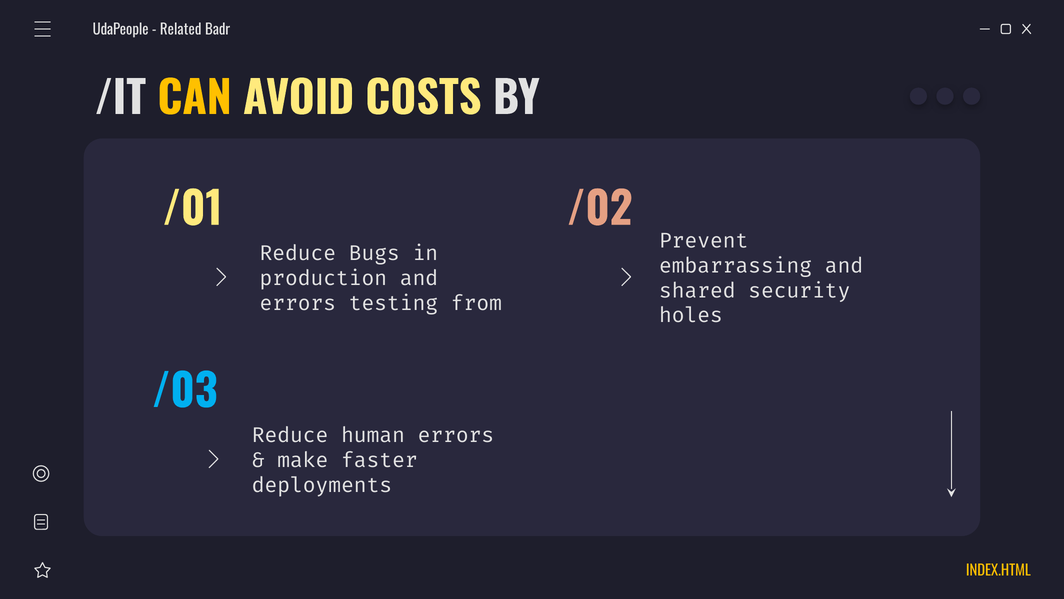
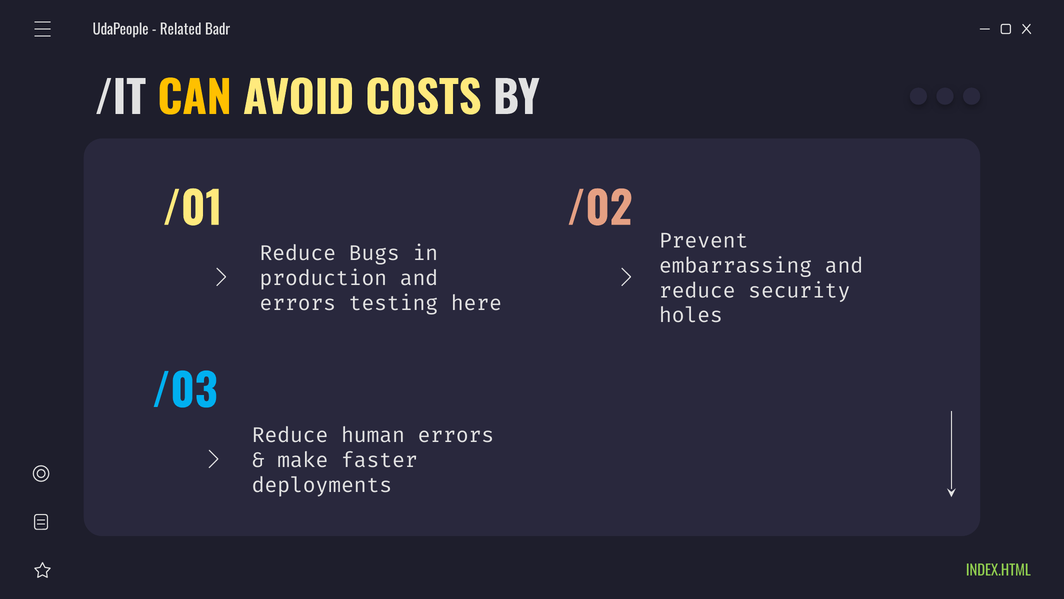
shared at (697, 291): shared -> reduce
from: from -> here
INDEX.HTML colour: yellow -> light green
